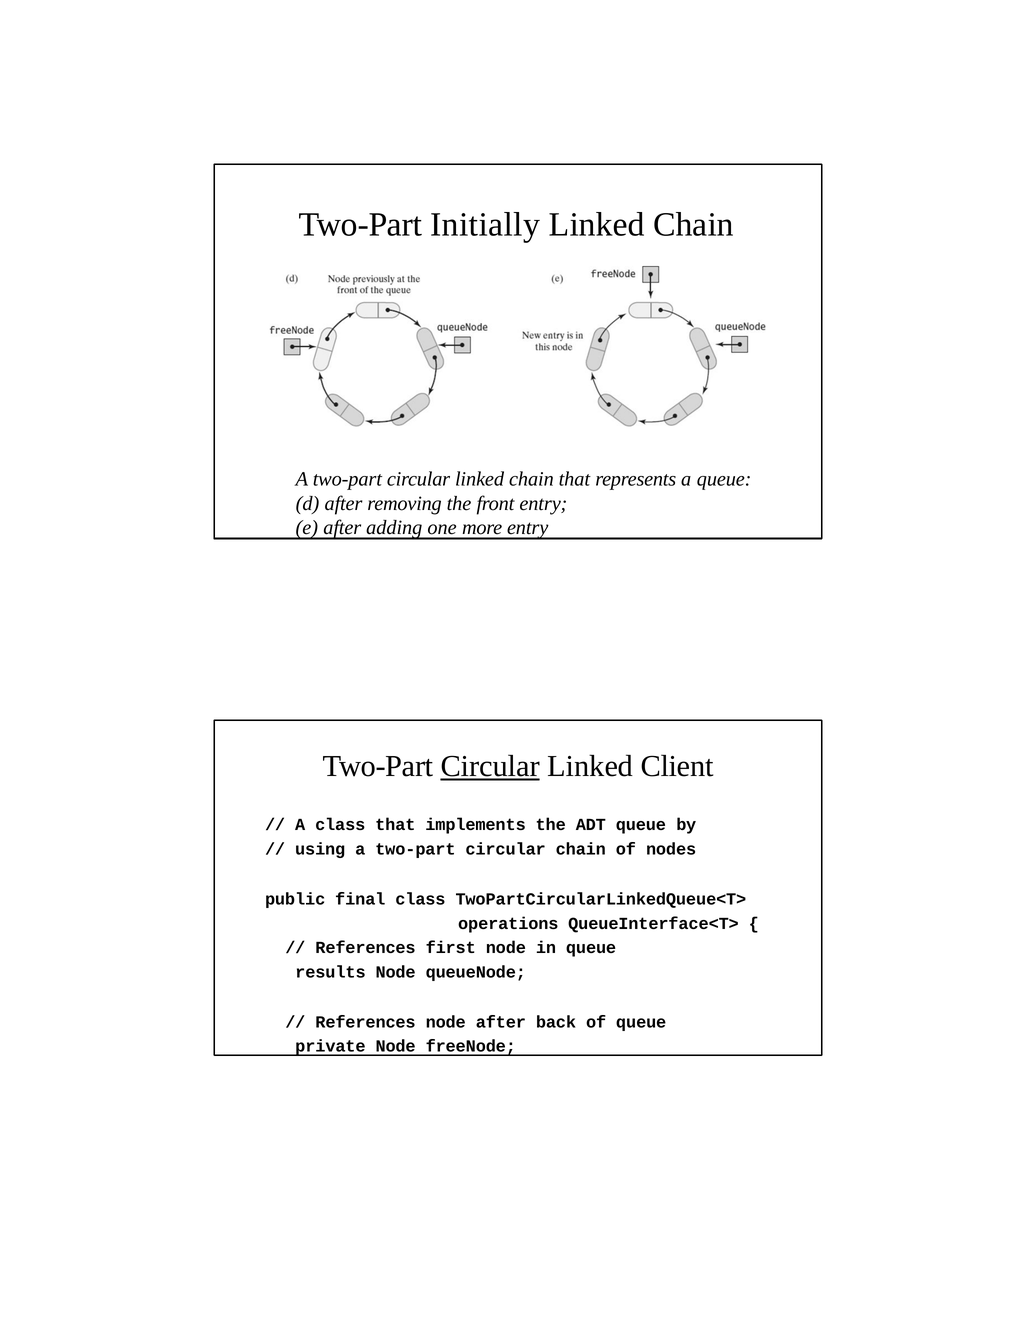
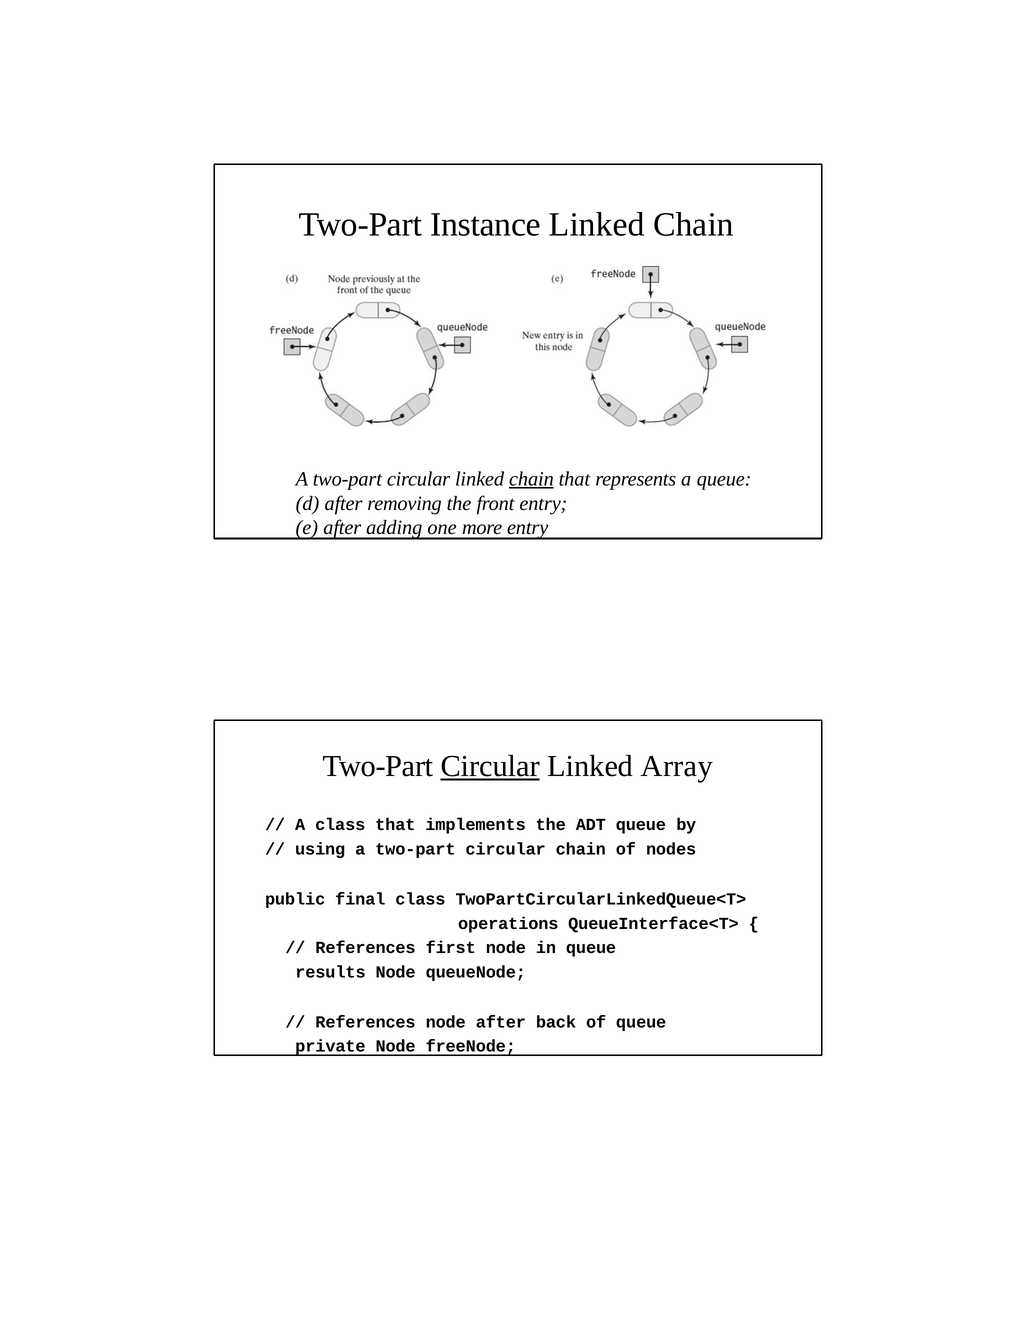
Initially: Initially -> Instance
chain at (531, 479) underline: none -> present
Client: Client -> Array
